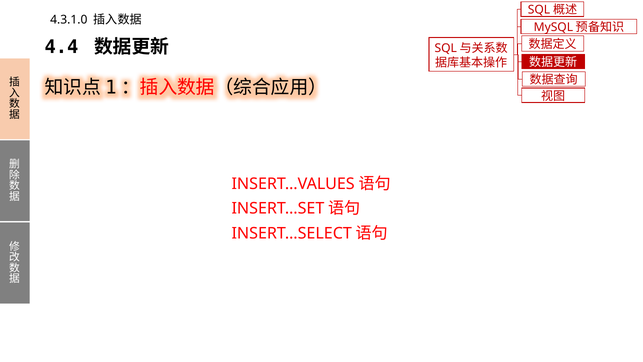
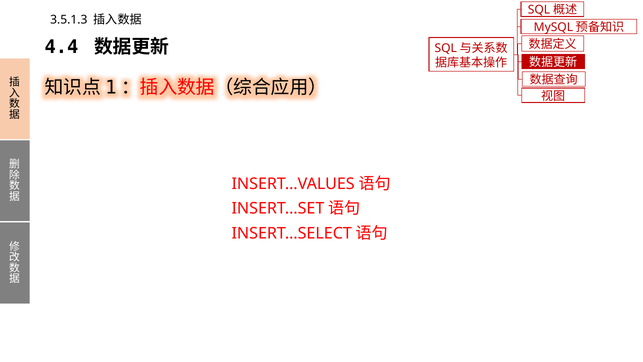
4.3.1.0: 4.3.1.0 -> 3.5.1.3
